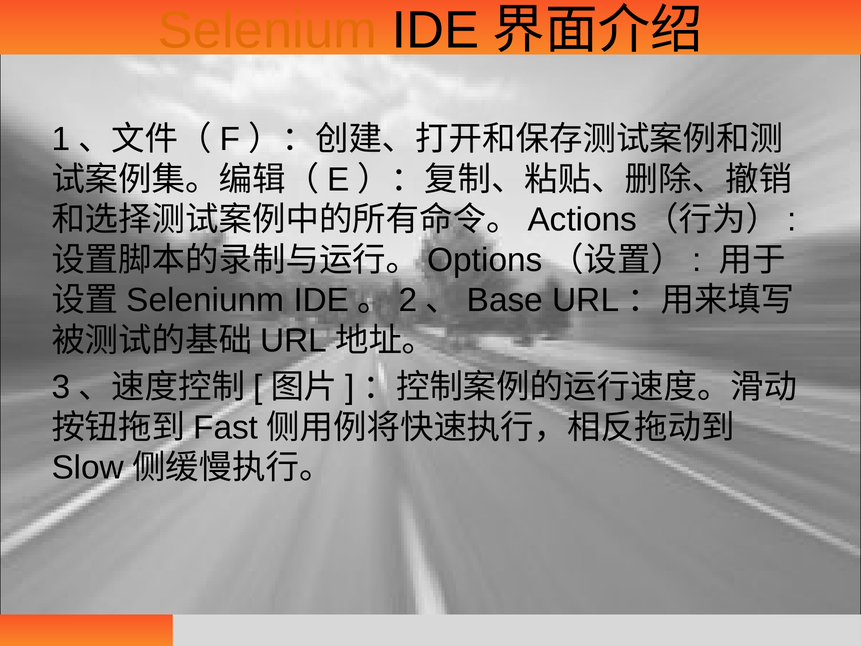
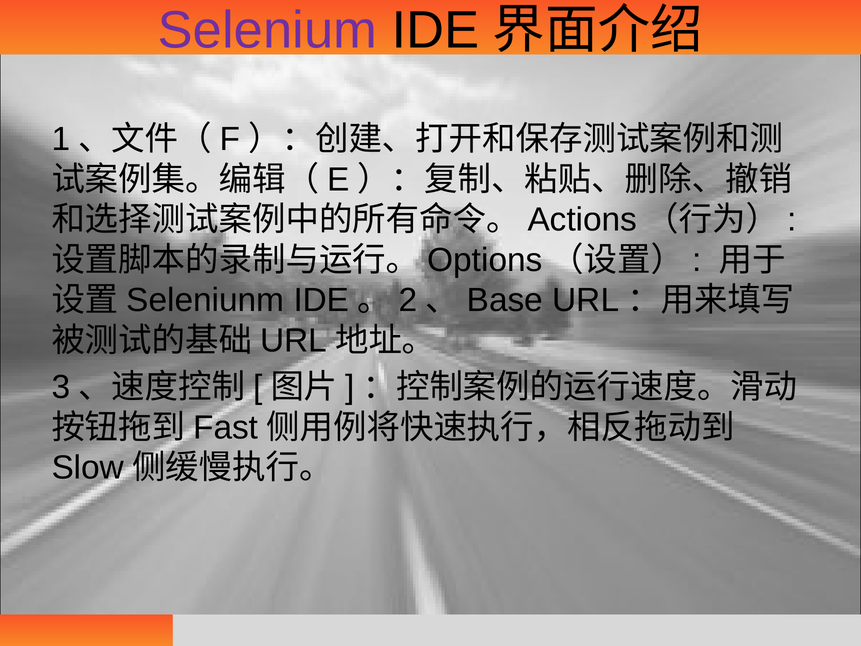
Selenium colour: orange -> purple
